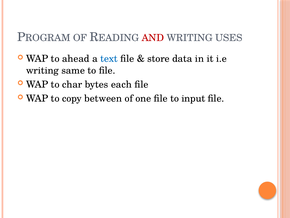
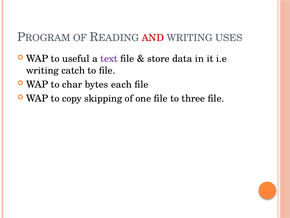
ahead: ahead -> useful
text colour: blue -> purple
same: same -> catch
between: between -> skipping
input: input -> three
